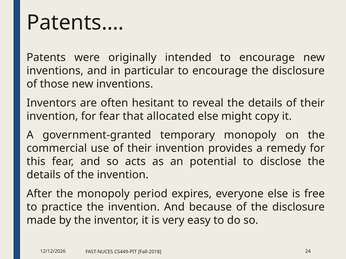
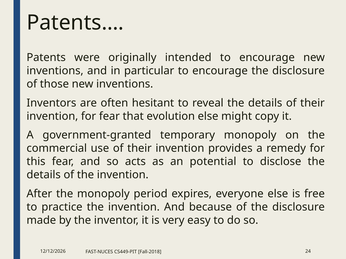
allocated: allocated -> evolution
